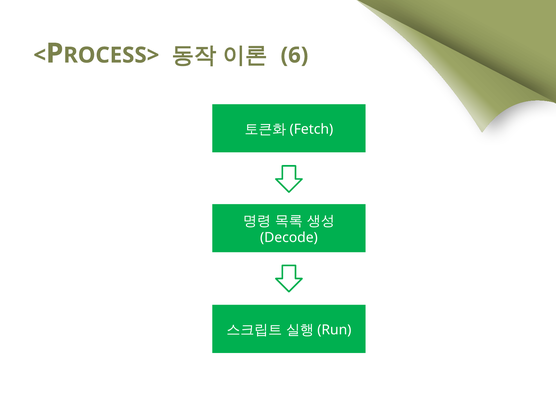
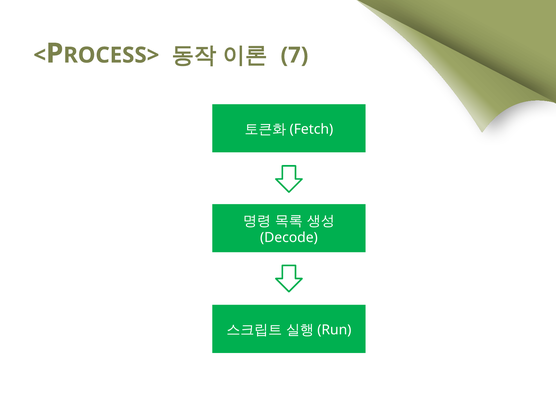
6: 6 -> 7
